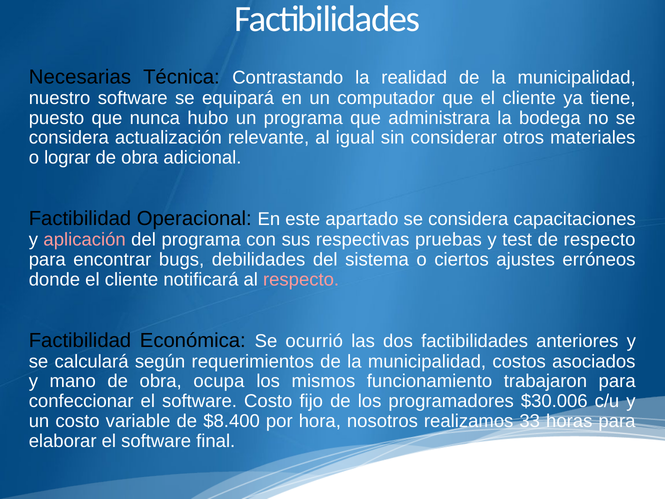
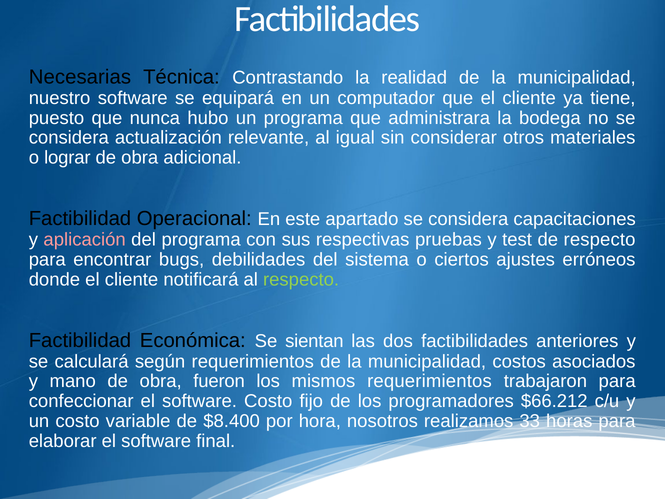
respecto at (301, 279) colour: pink -> light green
ocurrió: ocurrió -> sientan
ocupa: ocupa -> fueron
mismos funcionamiento: funcionamiento -> requerimientos
$30.006: $30.006 -> $66.212
